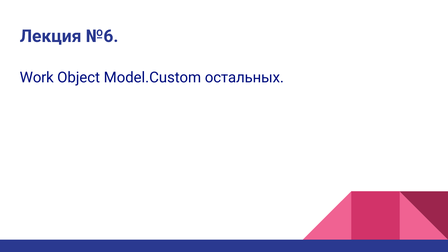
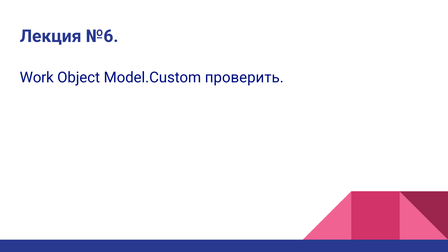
остальных: остальных -> проверить
